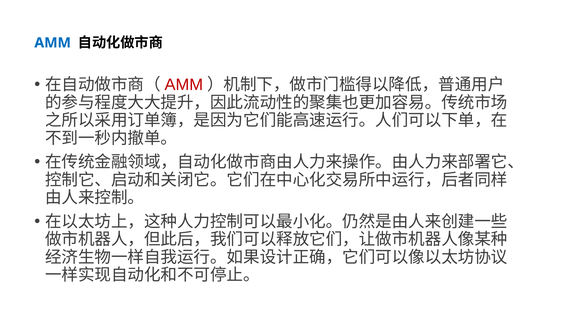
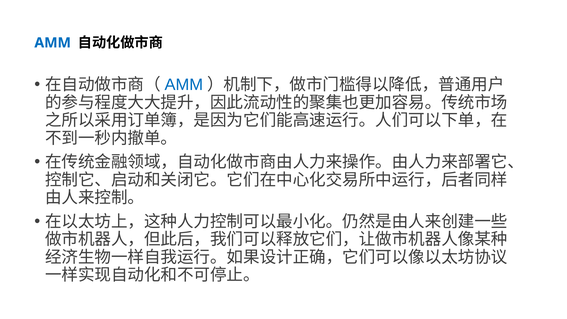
AMM at (184, 85) colour: red -> blue
